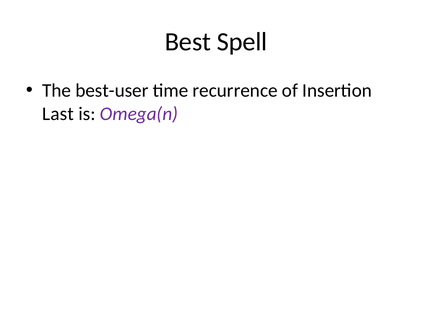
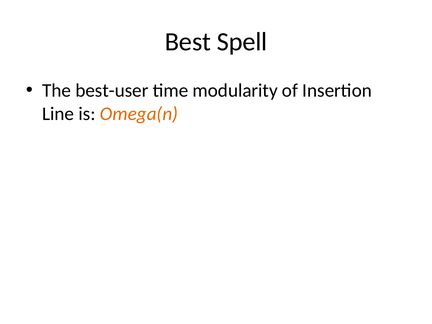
recurrence: recurrence -> modularity
Last: Last -> Line
Omega(n colour: purple -> orange
